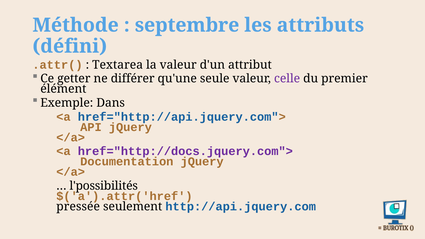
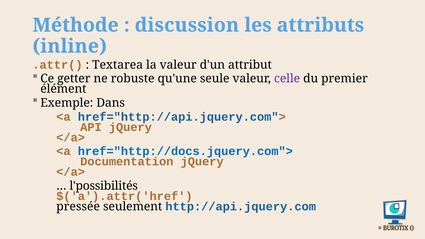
septembre: septembre -> discussion
défini: défini -> inline
différer: différer -> robuste
href="http://docs.jquery.com"> colour: purple -> blue
